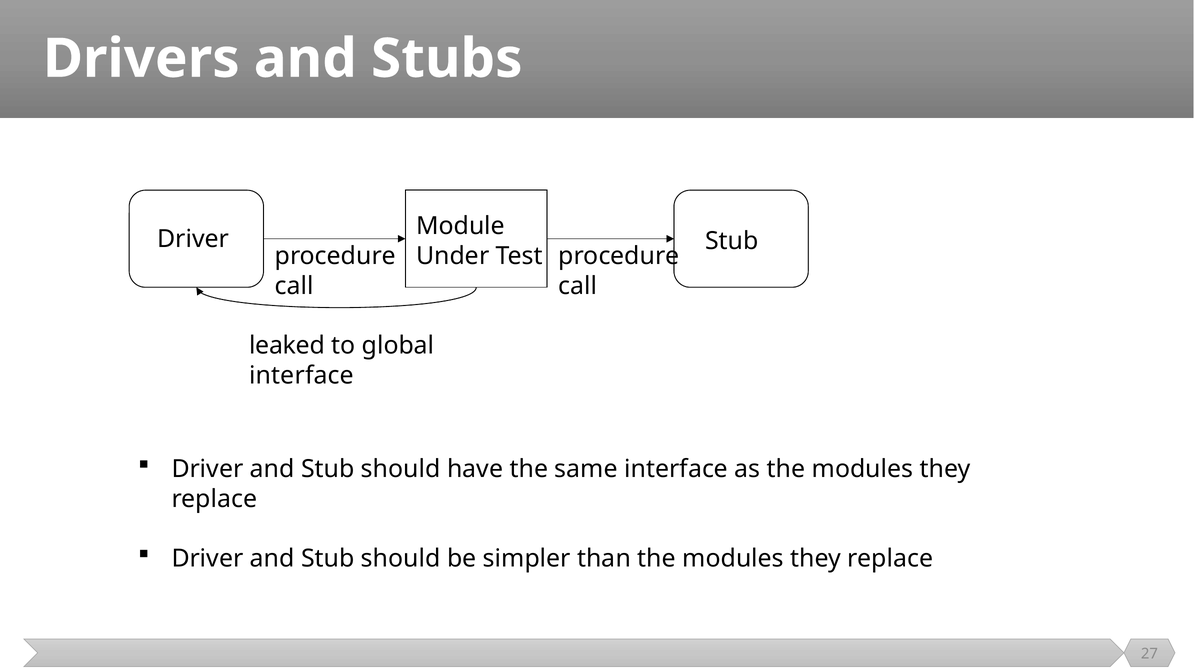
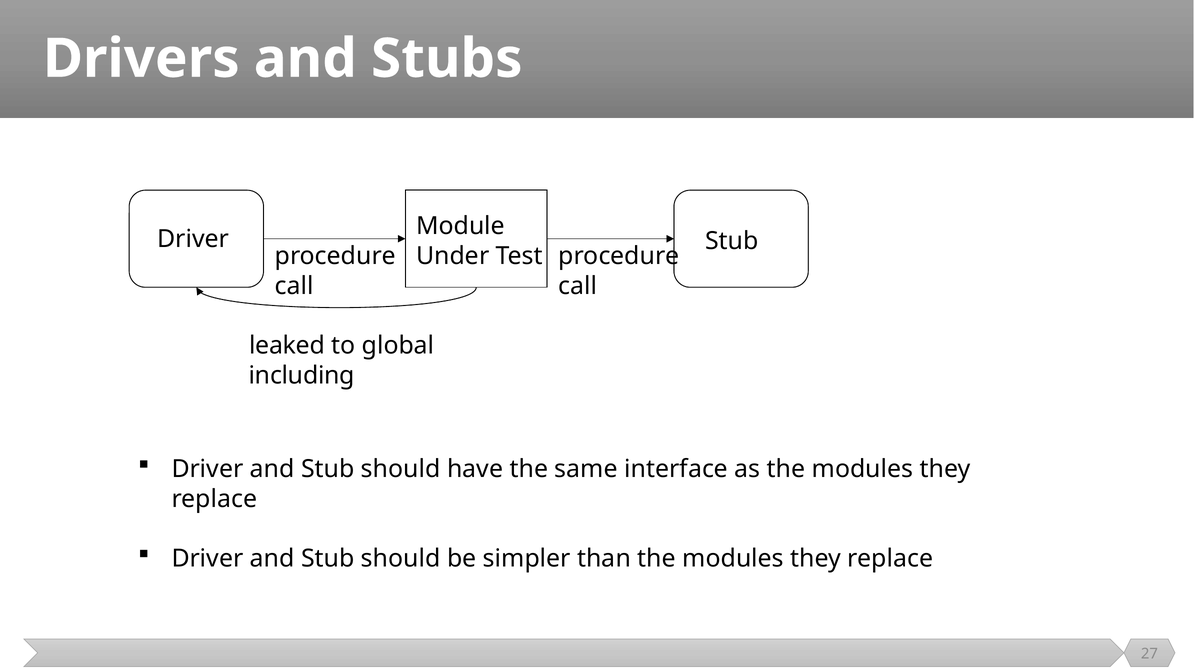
interface at (302, 375): interface -> including
